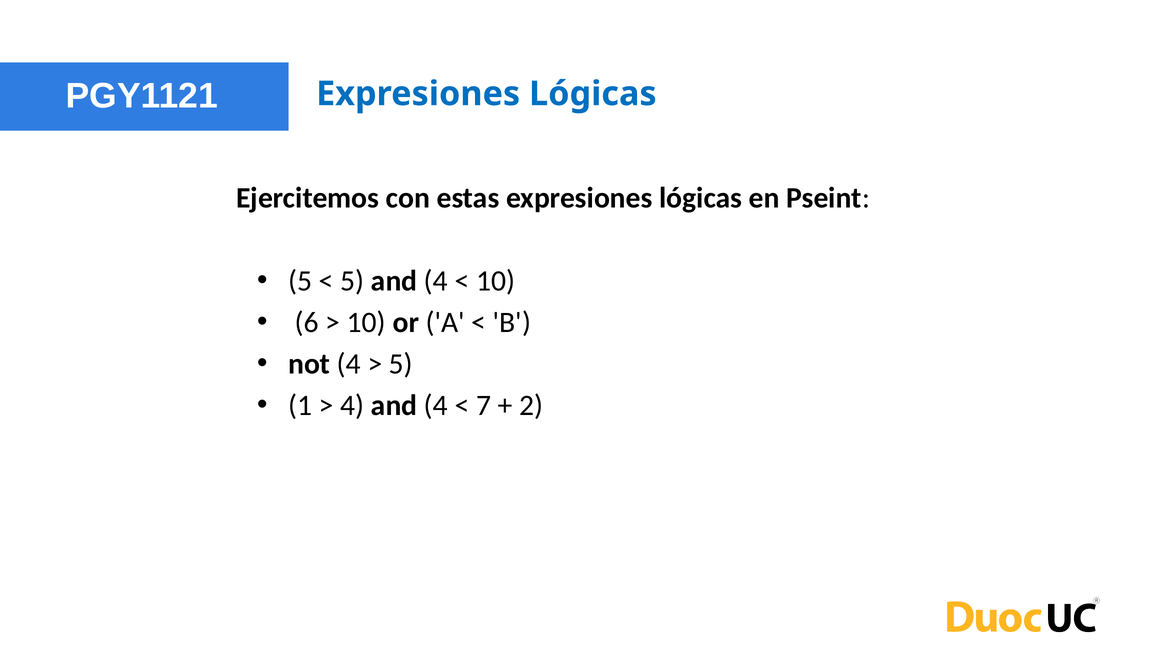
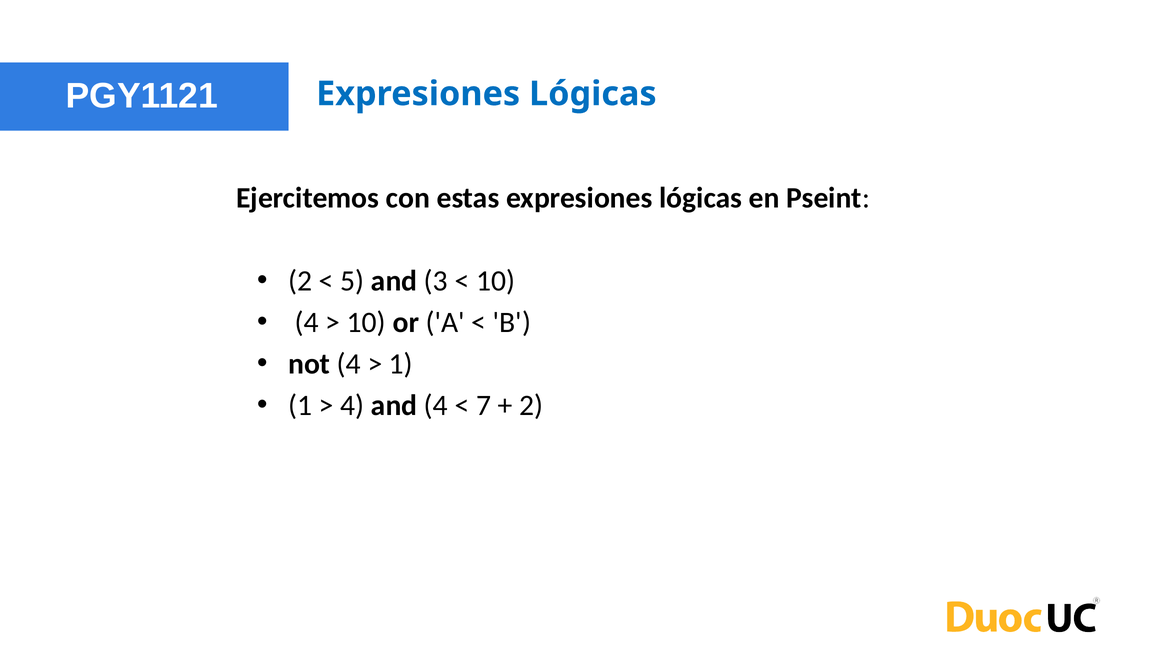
5 at (300, 281): 5 -> 2
5 and 4: 4 -> 3
6 at (307, 322): 6 -> 4
5 at (401, 364): 5 -> 1
